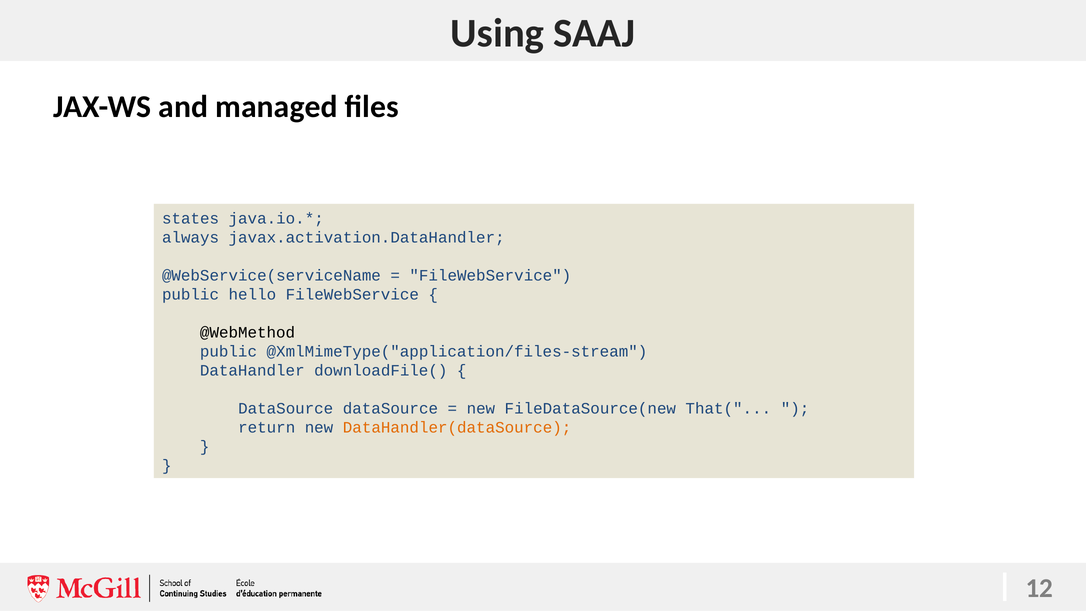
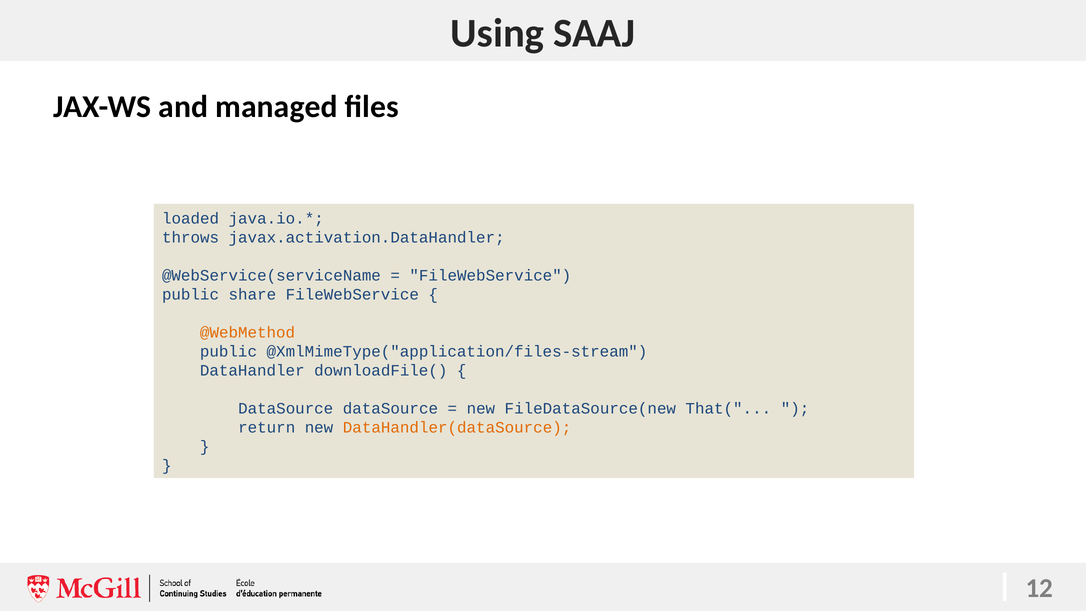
states: states -> loaded
always: always -> throws
hello: hello -> share
@WebMethod colour: black -> orange
